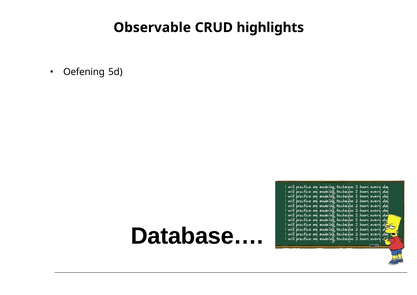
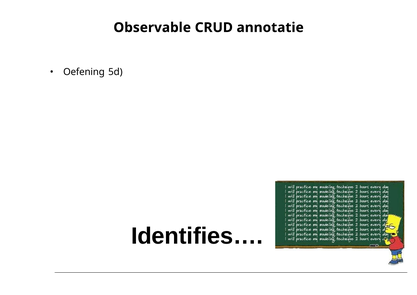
highlights: highlights -> annotatie
Database…: Database… -> Identifies…
